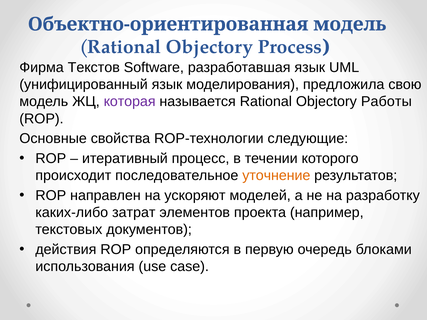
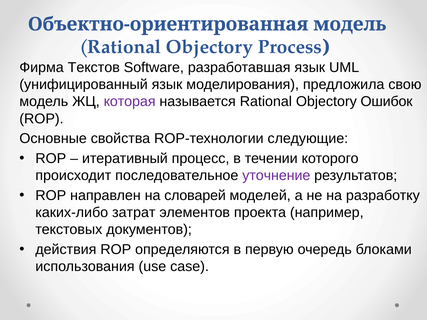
Работы: Работы -> Ошибок
уточнение colour: orange -> purple
ускоряют: ускоряют -> словарей
